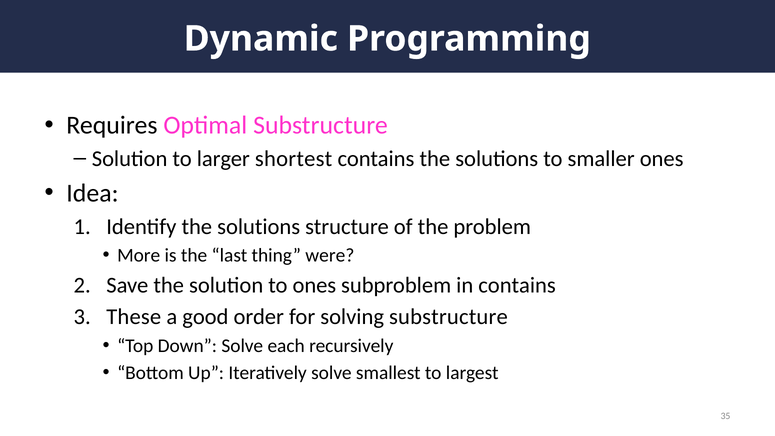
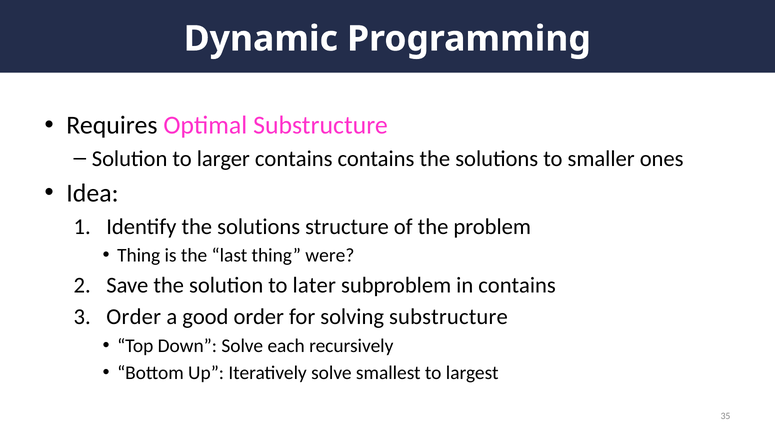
larger shortest: shortest -> contains
More at (139, 255): More -> Thing
to ones: ones -> later
These at (134, 317): These -> Order
